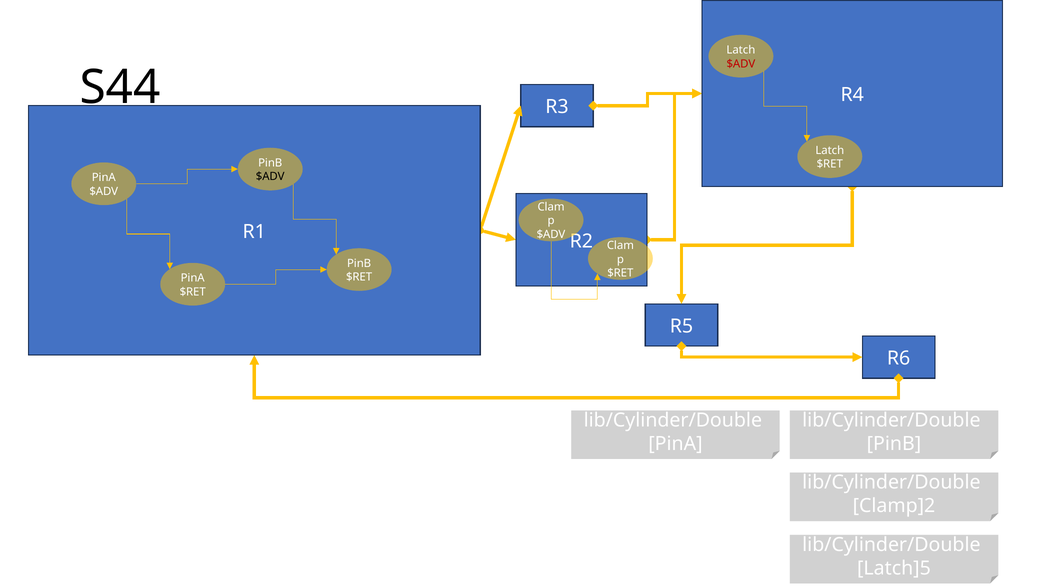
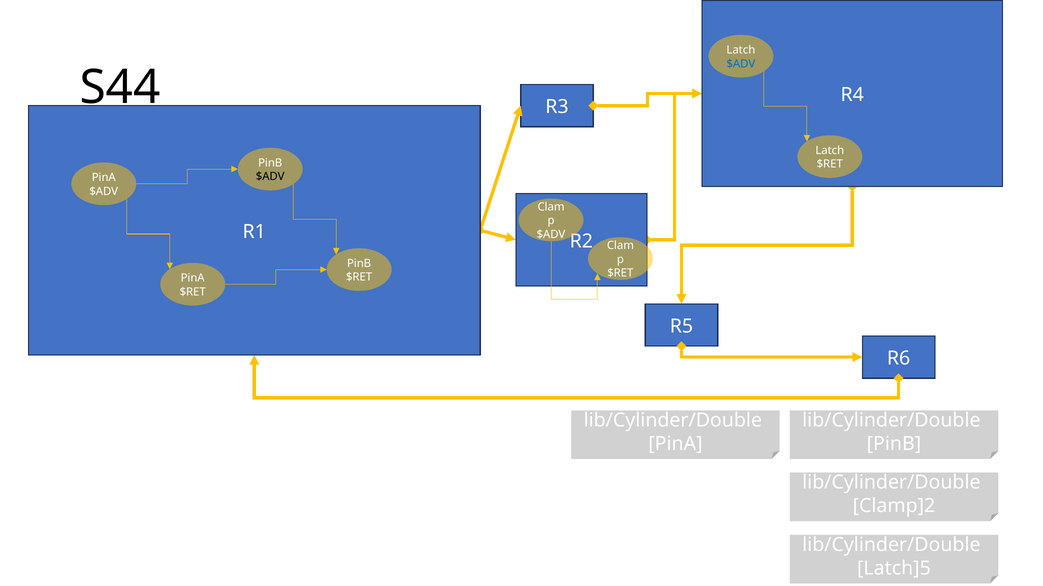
$ADV at (741, 64) colour: red -> blue
